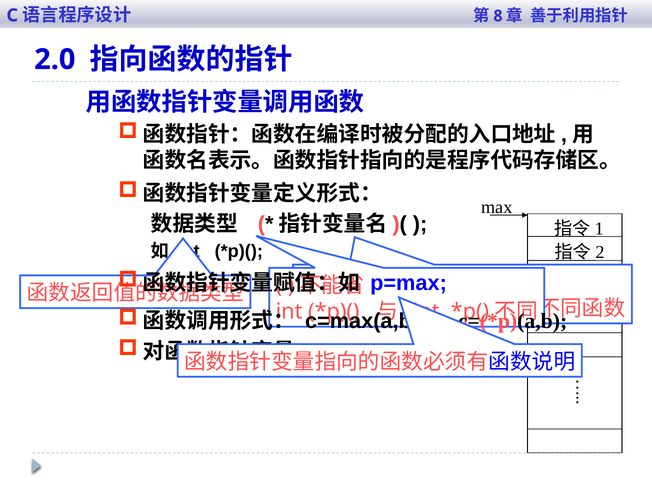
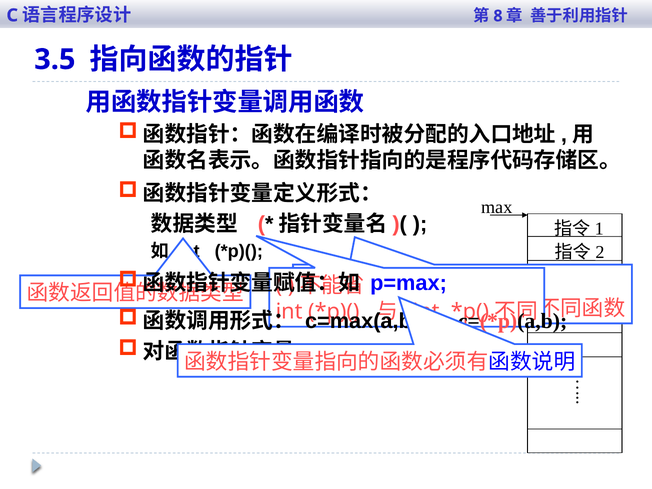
2.0: 2.0 -> 3.5
